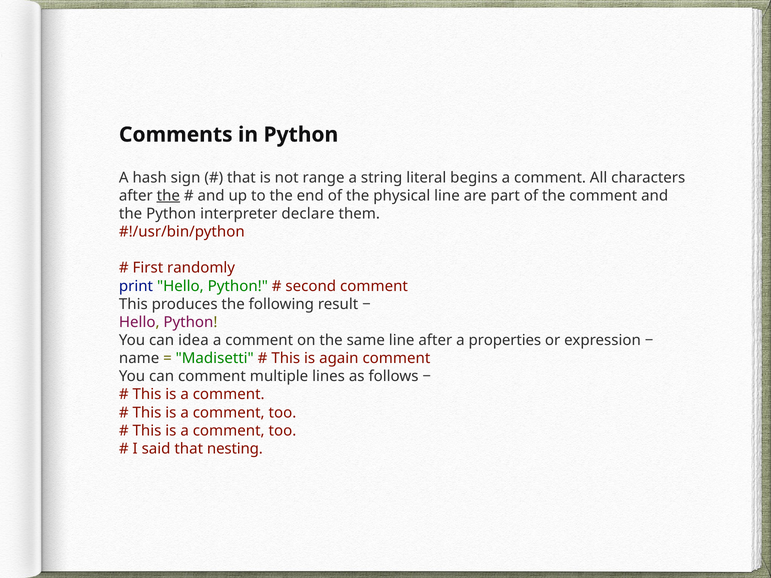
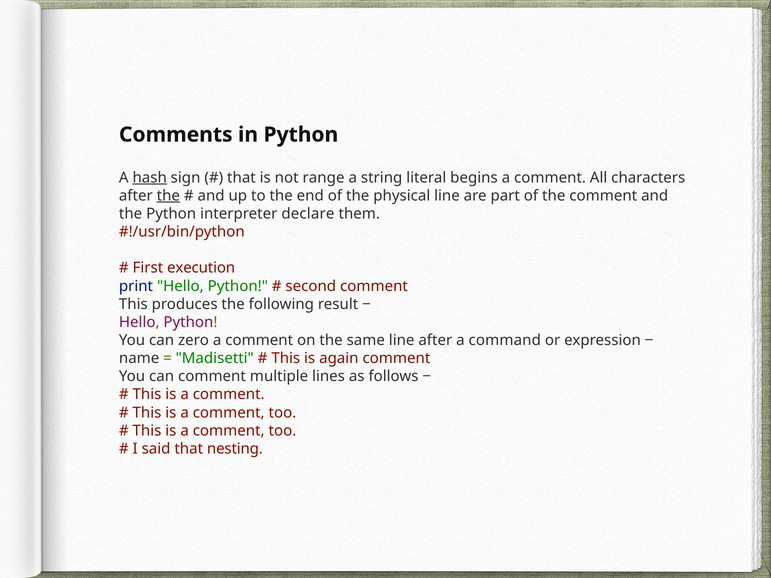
hash underline: none -> present
randomly: randomly -> execution
idea: idea -> zero
properties: properties -> command
